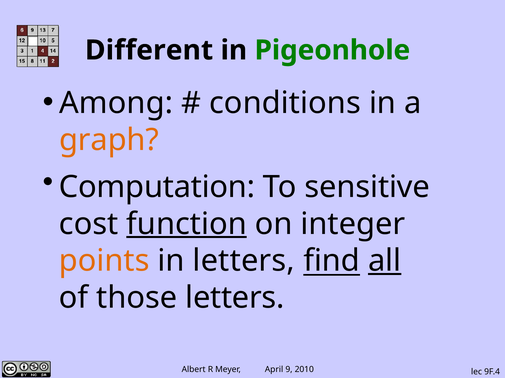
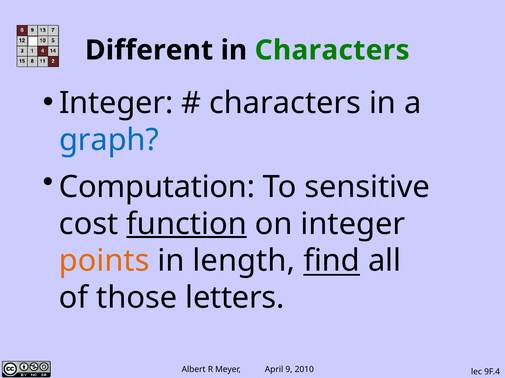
in Pigeonhole: Pigeonhole -> Characters
Among at (116, 103): Among -> Integer
conditions at (285, 103): conditions -> characters
graph colour: orange -> blue
in letters: letters -> length
all underline: present -> none
